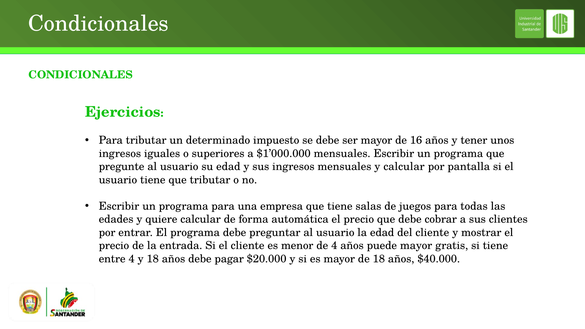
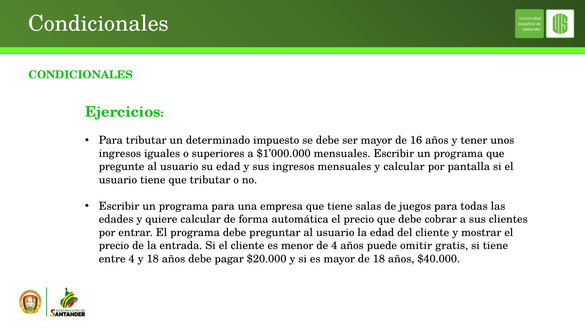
puede mayor: mayor -> omitir
